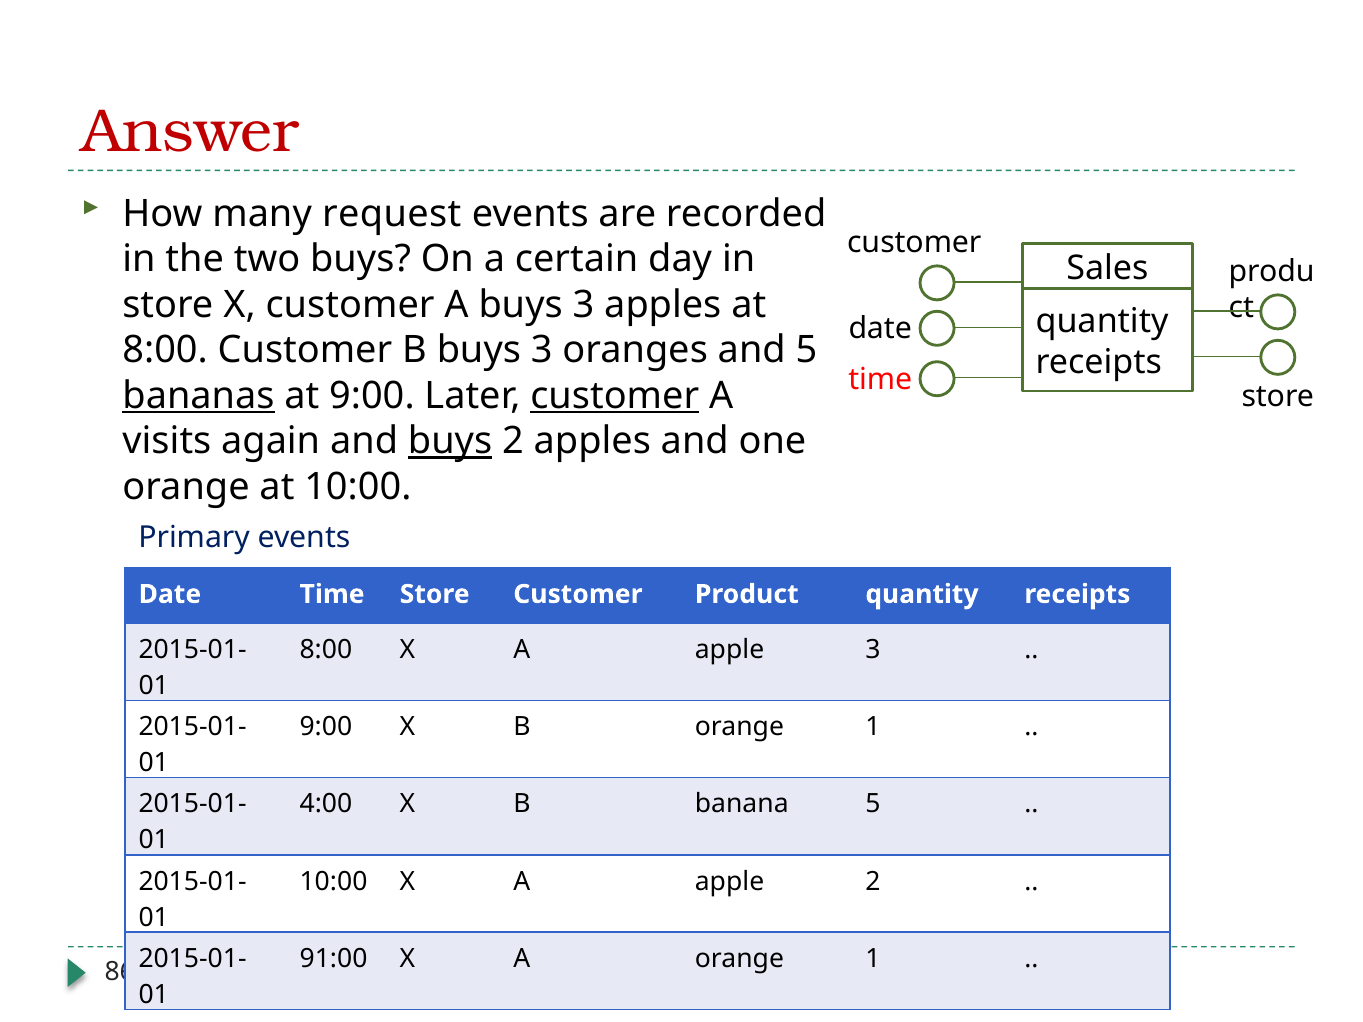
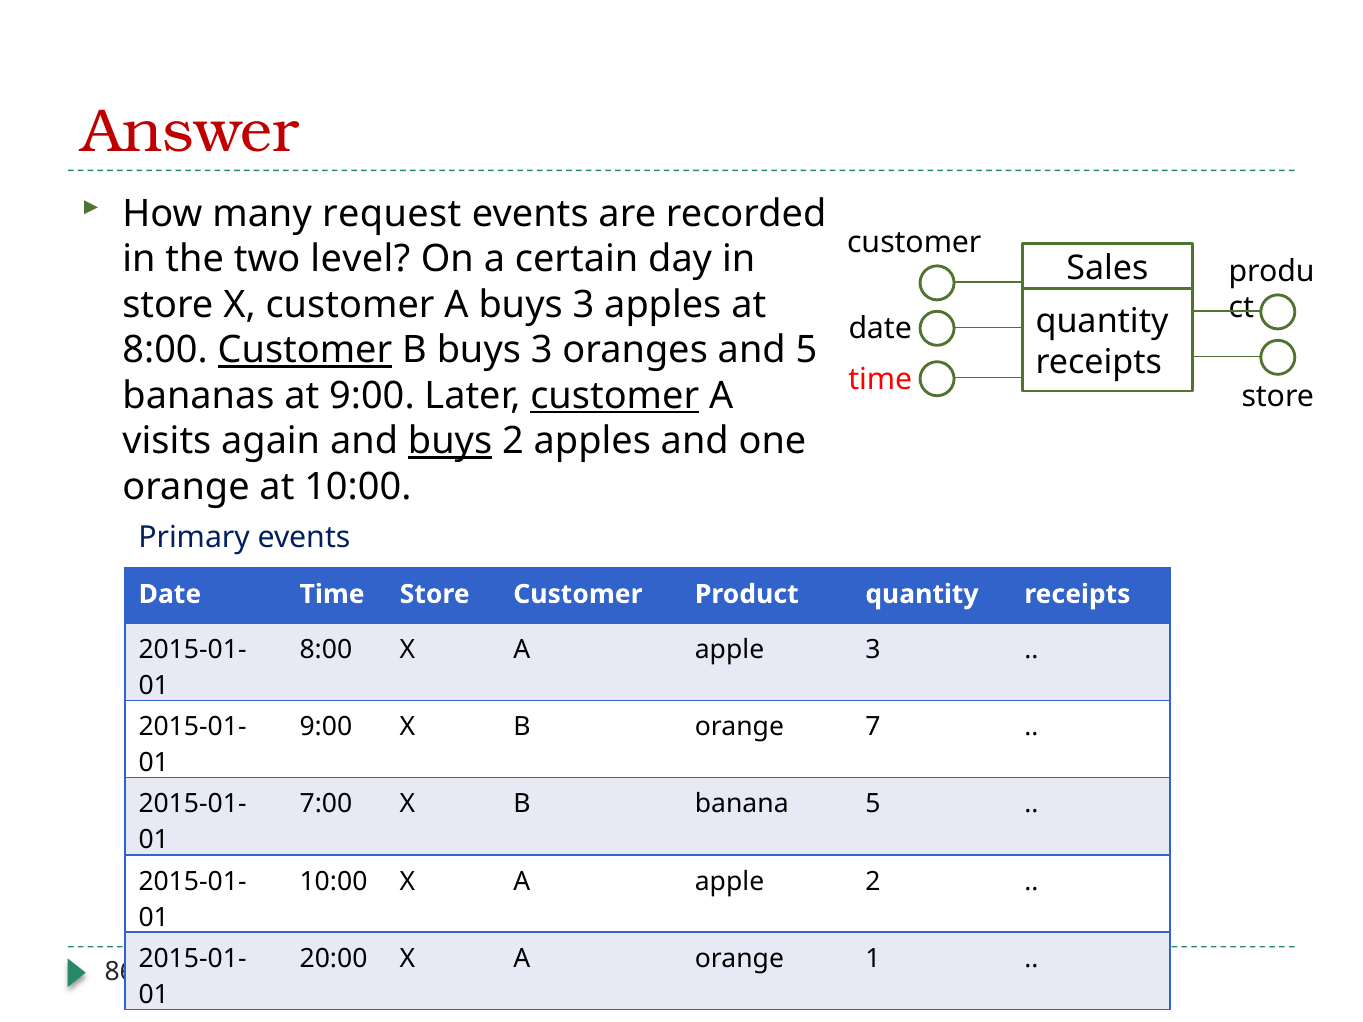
two buys: buys -> level
Customer at (305, 350) underline: none -> present
bananas underline: present -> none
B orange 1: 1 -> 7
4:00: 4:00 -> 7:00
91:00: 91:00 -> 20:00
